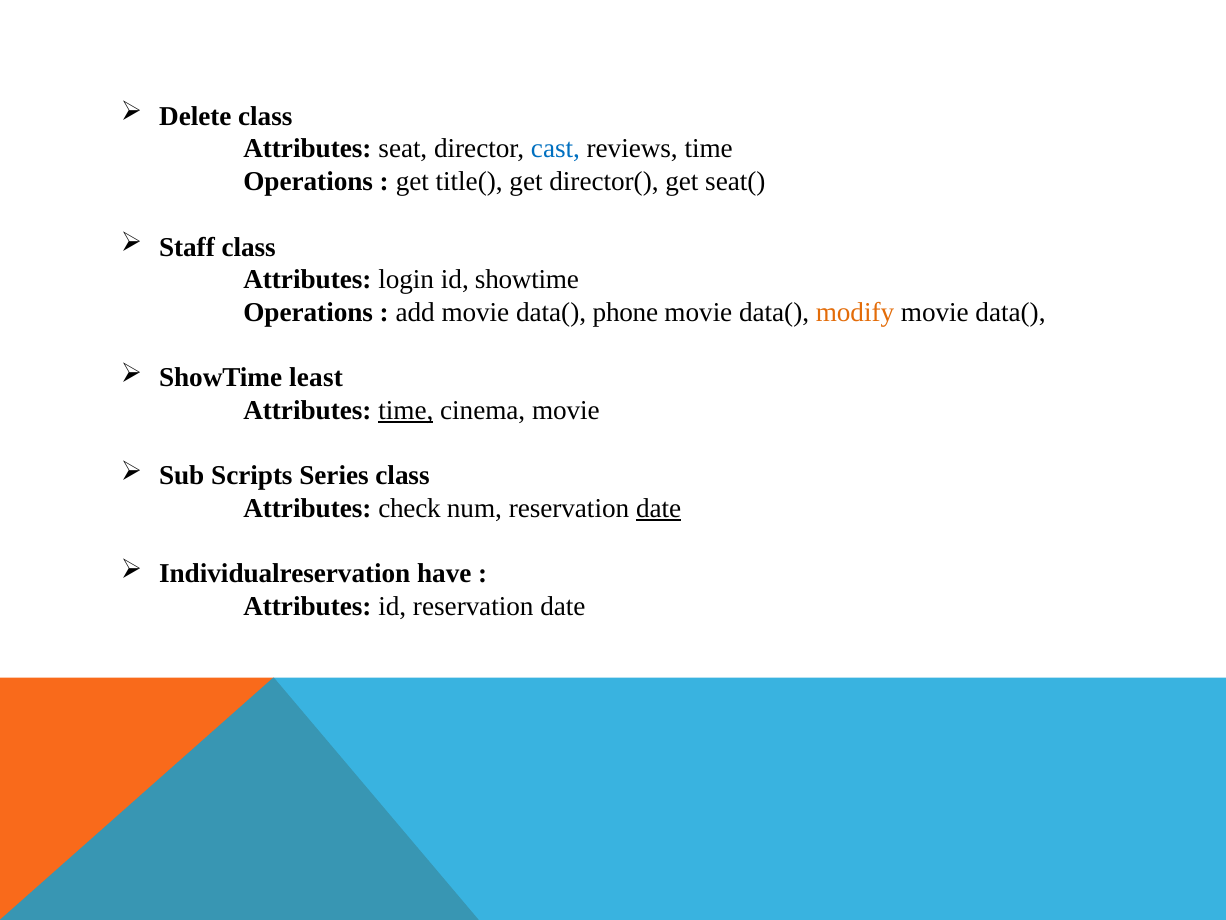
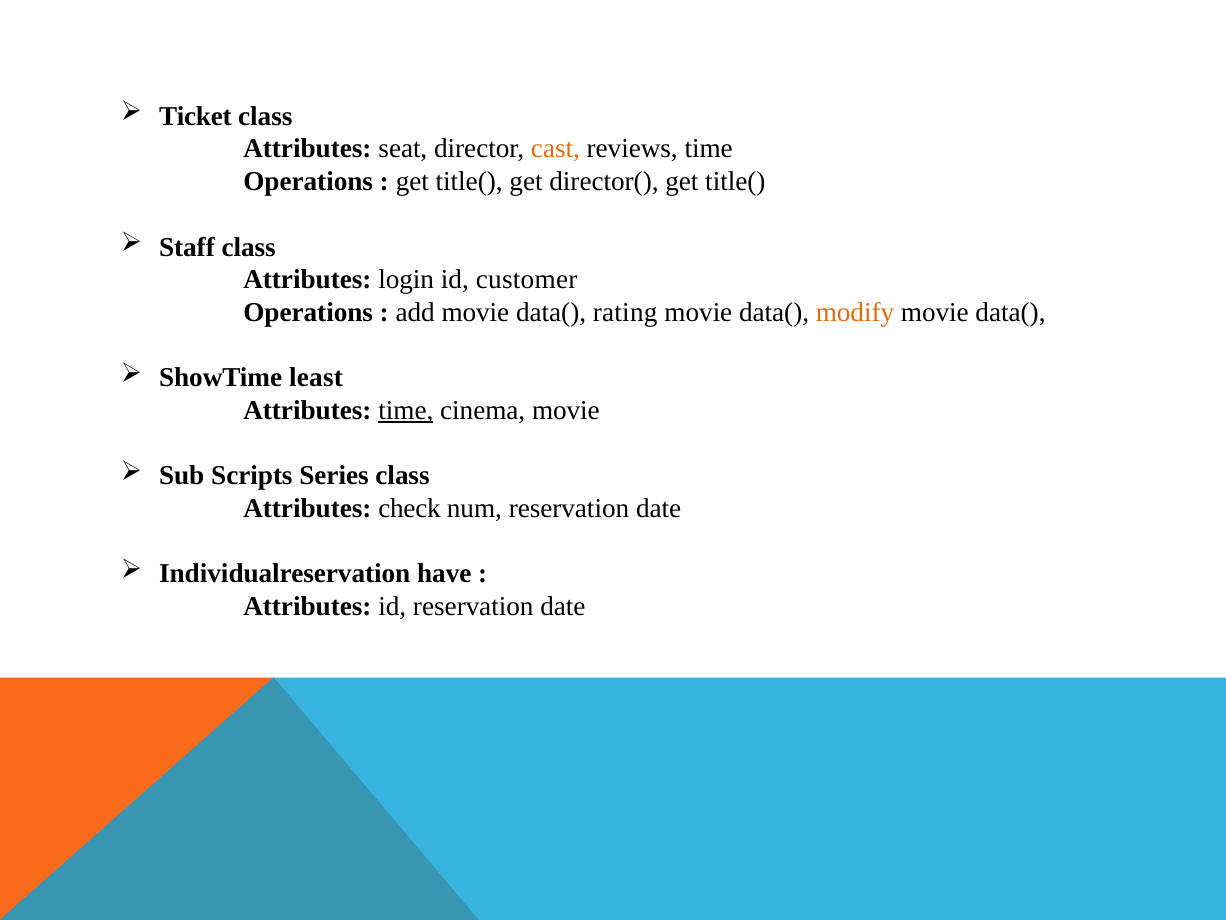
Delete: Delete -> Ticket
cast colour: blue -> orange
director( get seat(: seat( -> title(
id showtime: showtime -> customer
phone: phone -> rating
date at (659, 508) underline: present -> none
